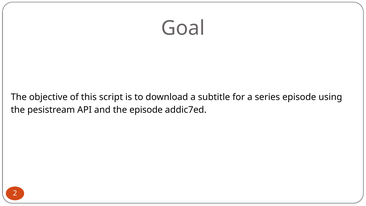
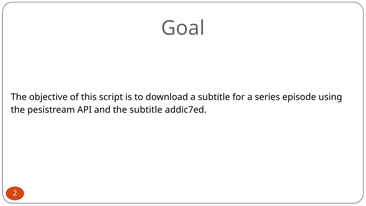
the episode: episode -> subtitle
